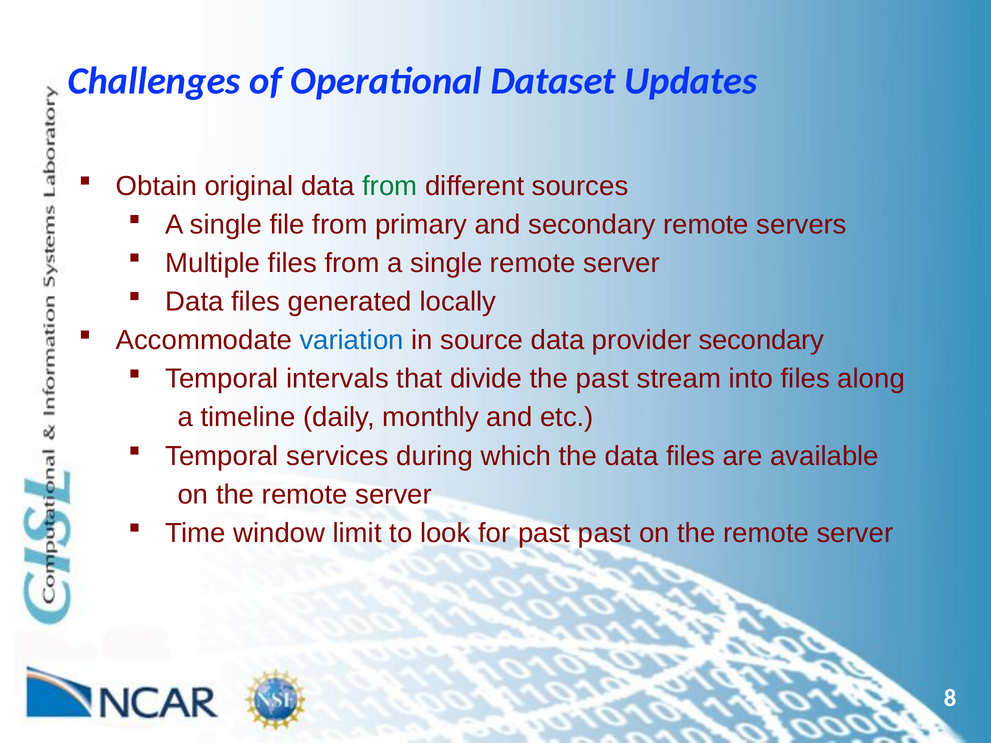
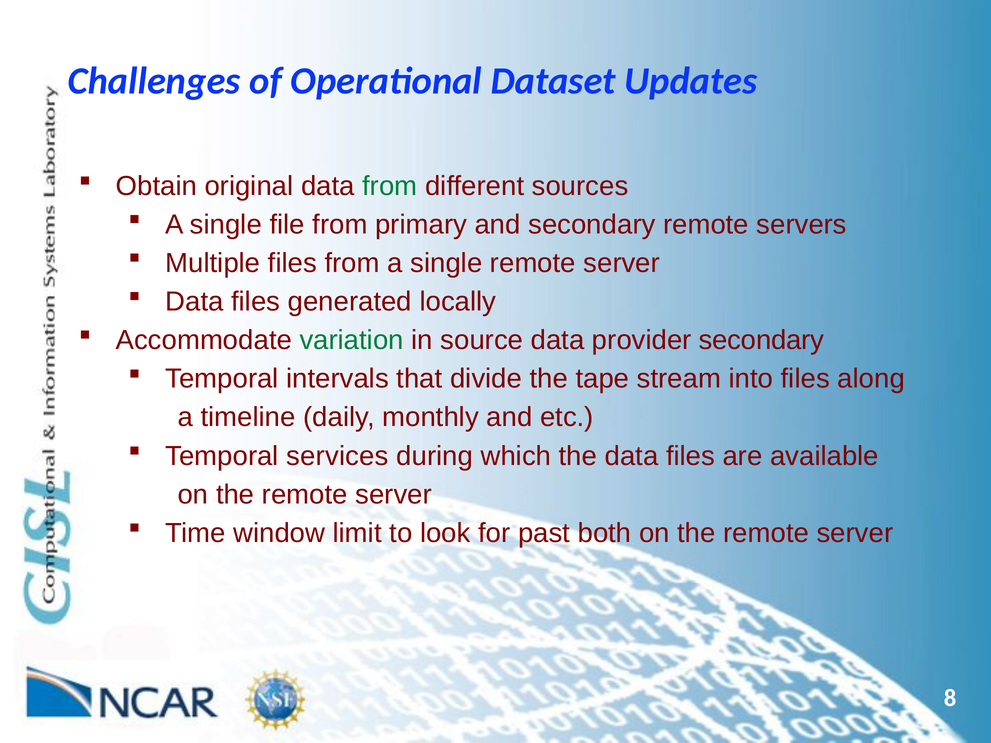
variation colour: blue -> green
the past: past -> tape
past past: past -> both
